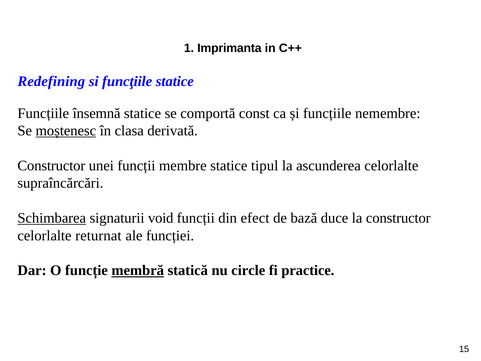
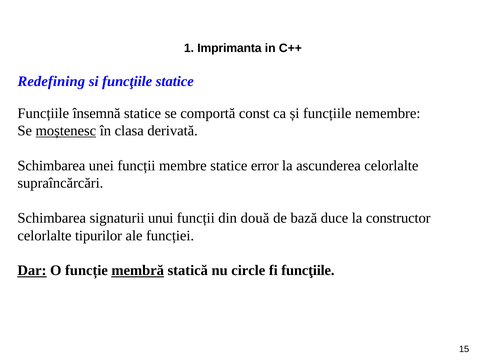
Constructor at (51, 166): Constructor -> Schimbarea
tipul: tipul -> error
Schimbarea at (52, 218) underline: present -> none
void: void -> unui
efect: efect -> două
returnat: returnat -> tipurilor
Dar underline: none -> present
fi practice: practice -> funcţiile
